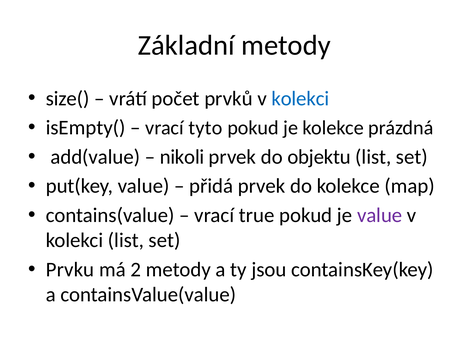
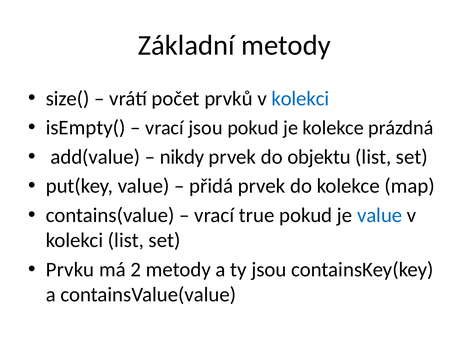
vrací tyto: tyto -> jsou
nikoli: nikoli -> nikdy
value at (380, 215) colour: purple -> blue
